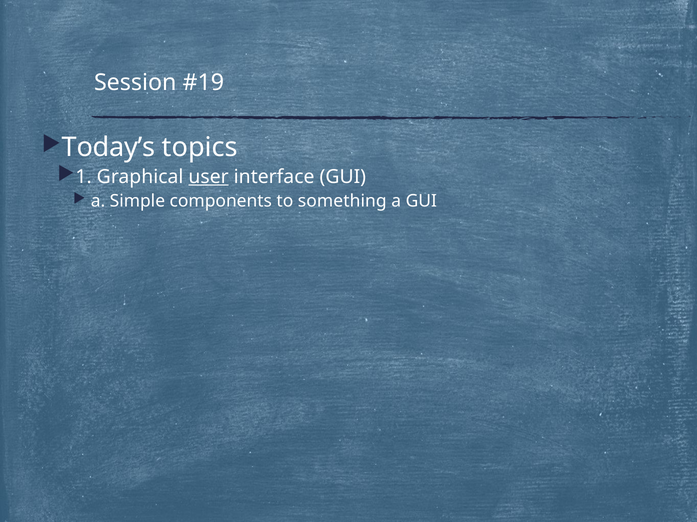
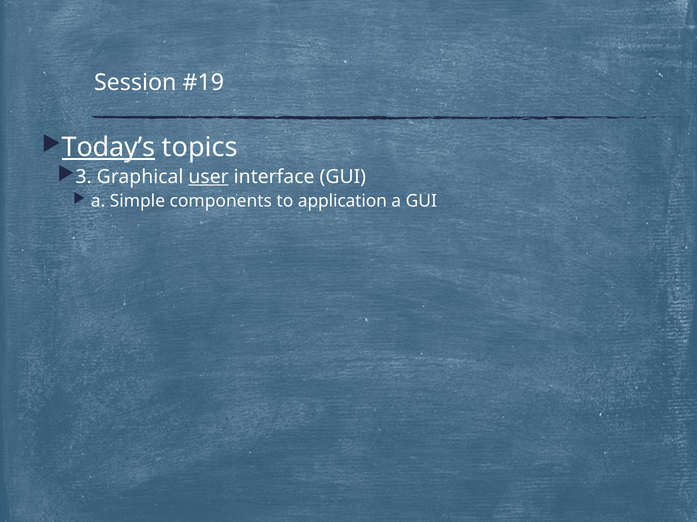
Today’s underline: none -> present
1: 1 -> 3
something: something -> application
